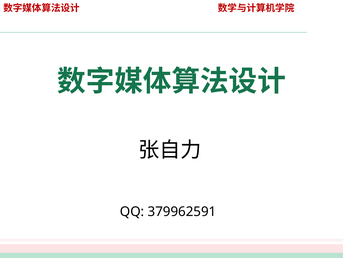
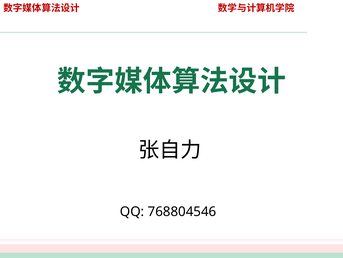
379962591: 379962591 -> 768804546
